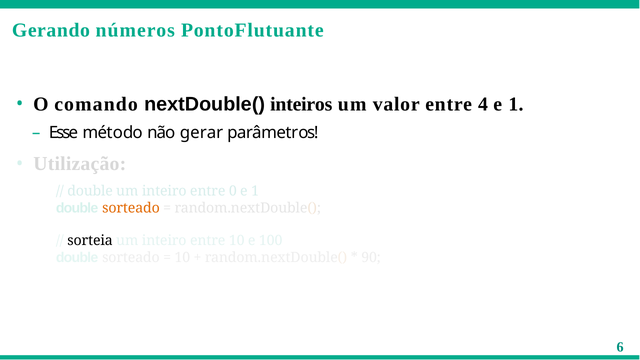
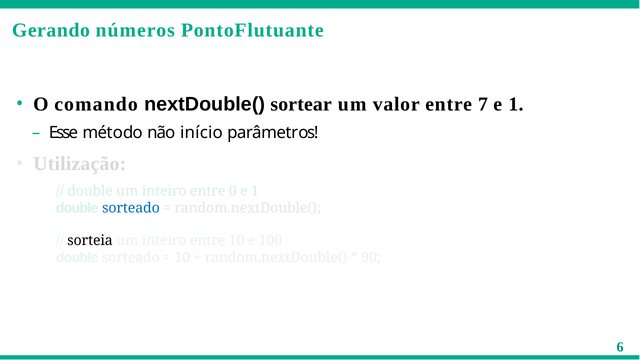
inteiros: inteiros -> sortear
4: 4 -> 7
gerar: gerar -> início
sorteado at (131, 208) colour: orange -> blue
